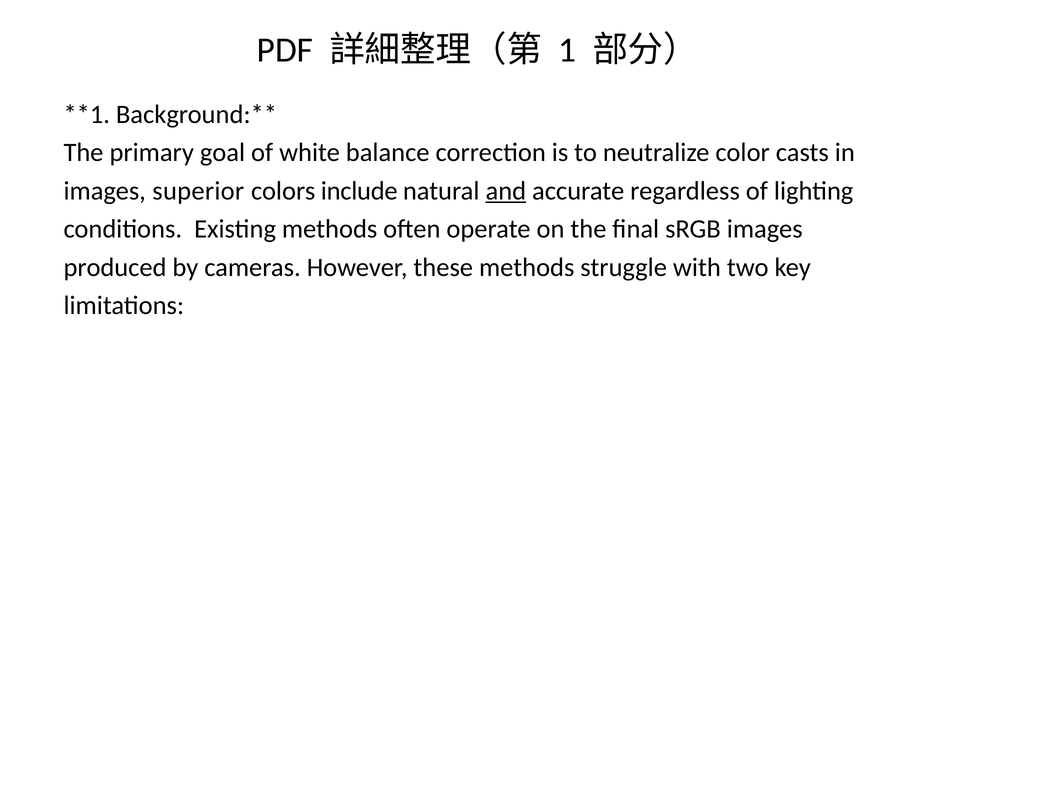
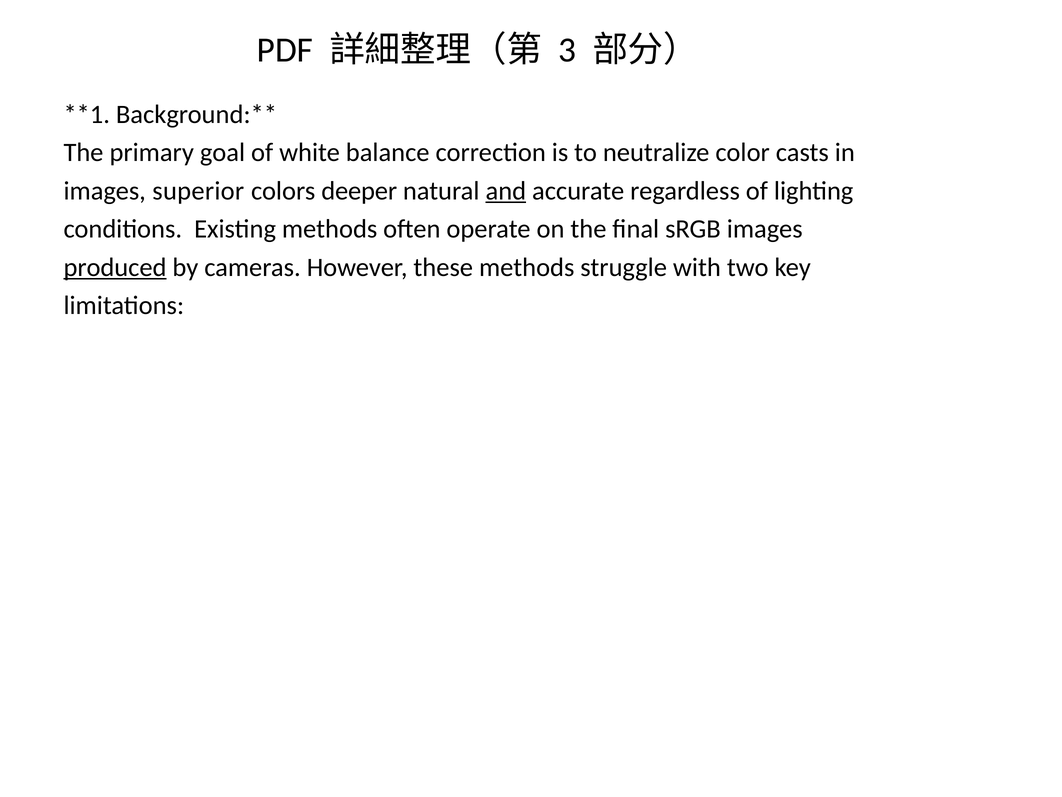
1: 1 -> 3
include: include -> deeper
produced underline: none -> present
